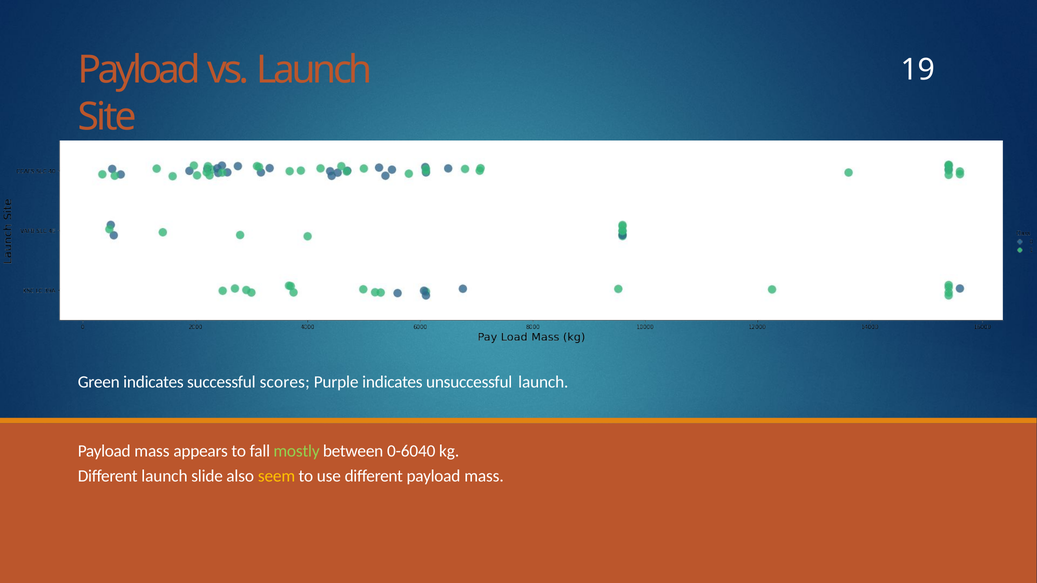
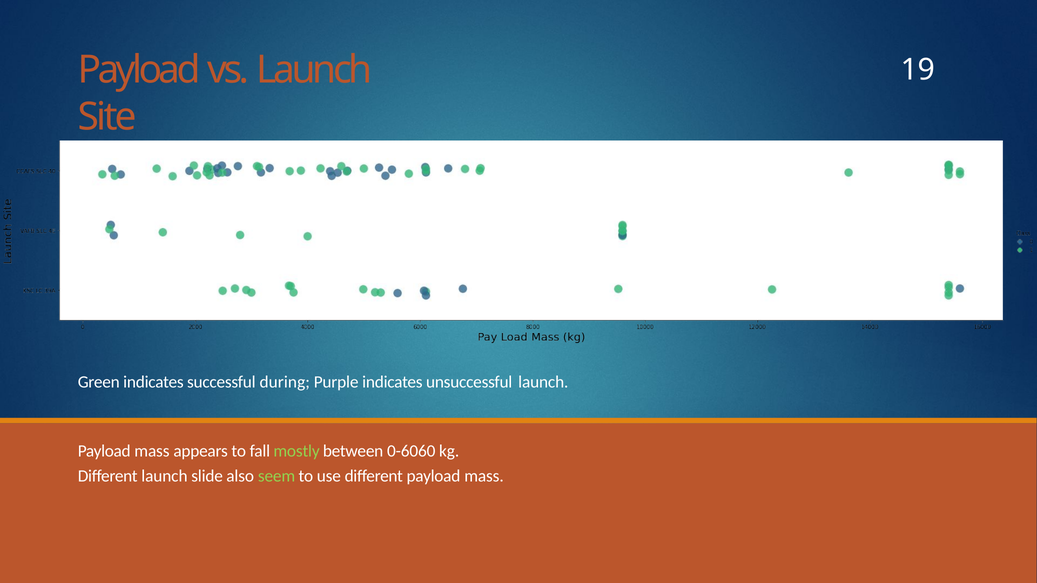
scores: scores -> during
0-6040: 0-6040 -> 0-6060
seem colour: yellow -> light green
